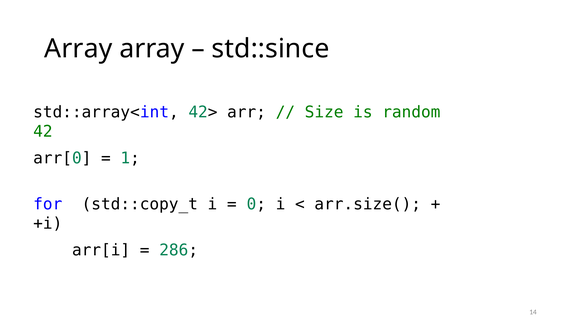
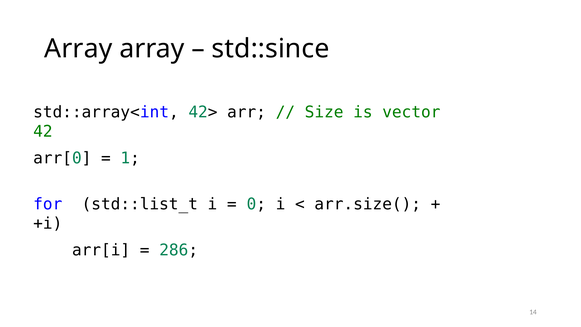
random: random -> vector
std::copy_t: std::copy_t -> std::list_t
